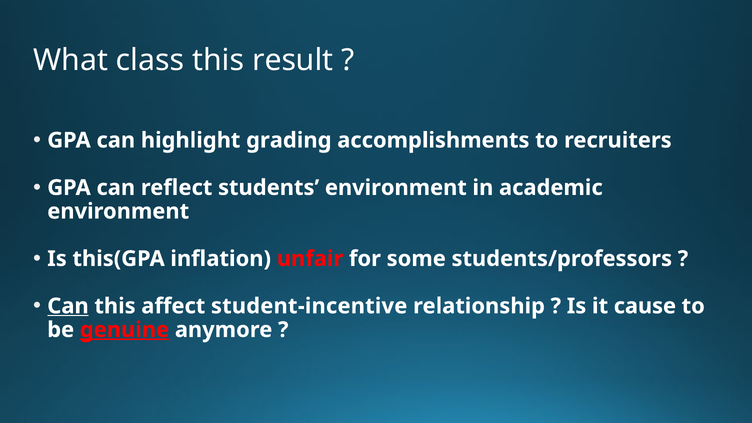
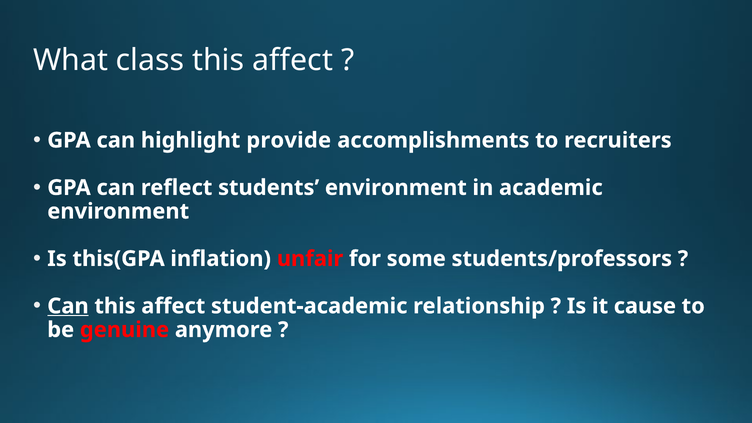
result at (293, 60): result -> affect
grading: grading -> provide
student-incentive: student-incentive -> student-academic
genuine underline: present -> none
